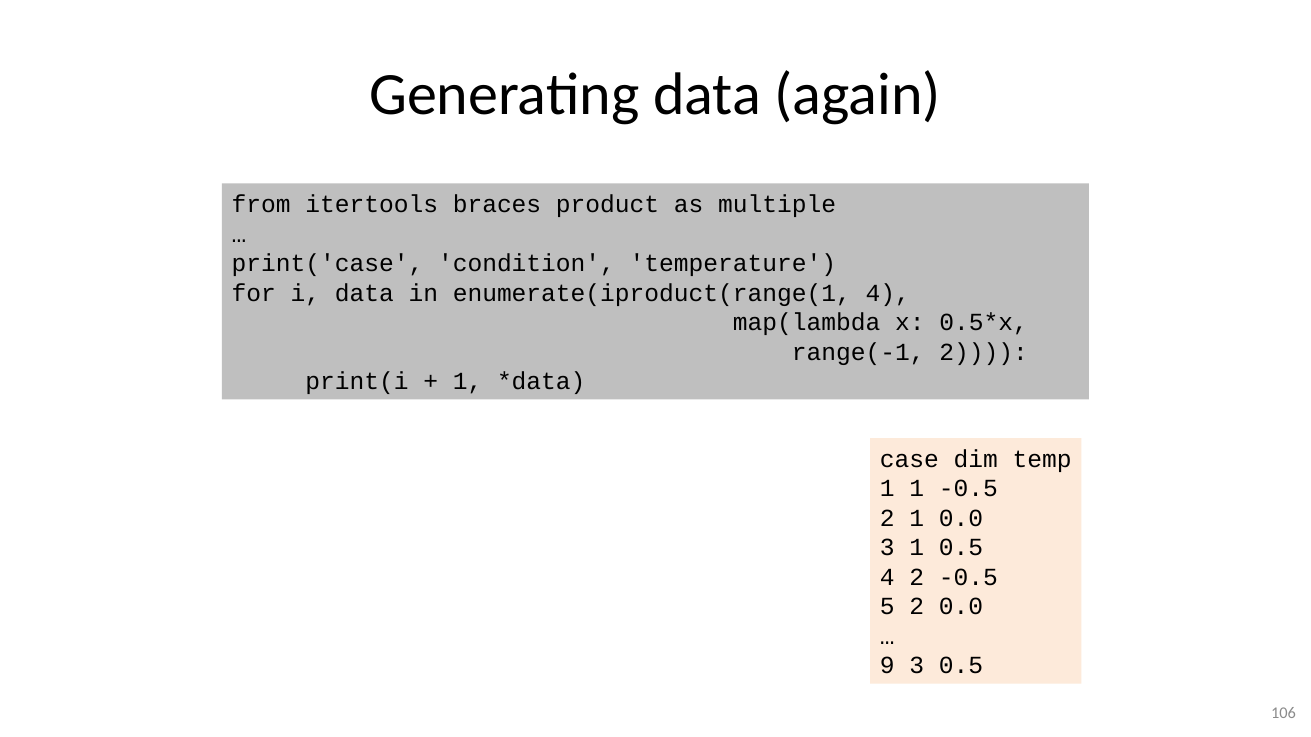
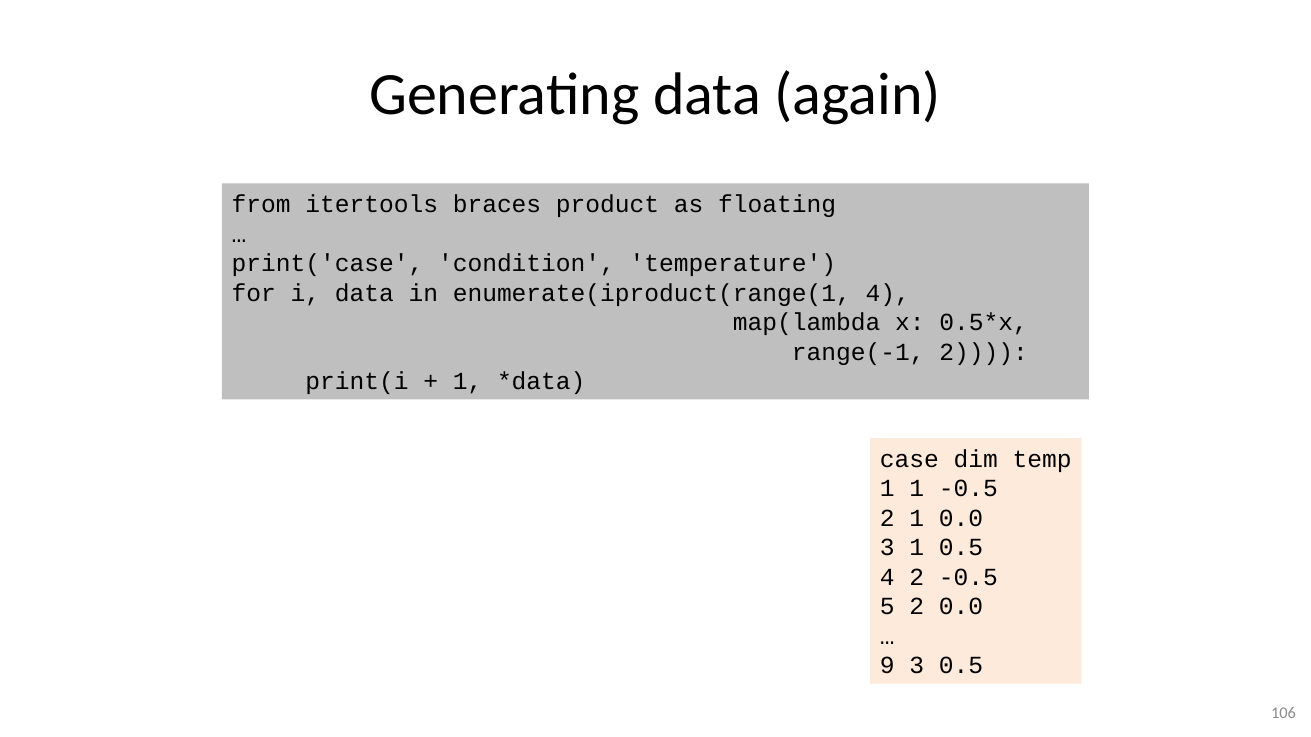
multiple: multiple -> floating
